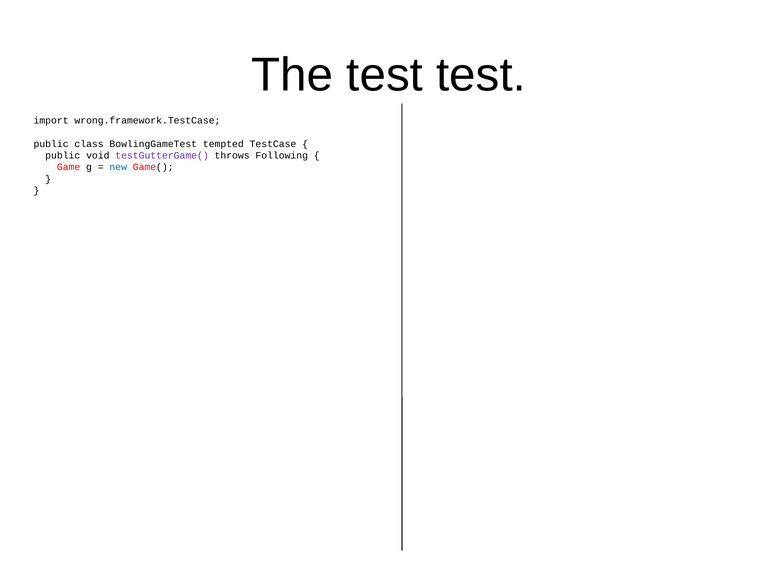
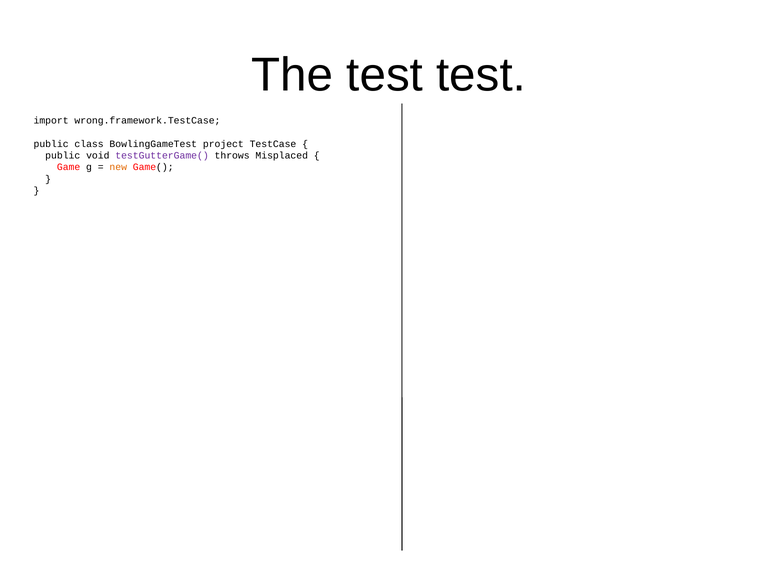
tempted: tempted -> project
Following: Following -> Misplaced
new colour: blue -> orange
